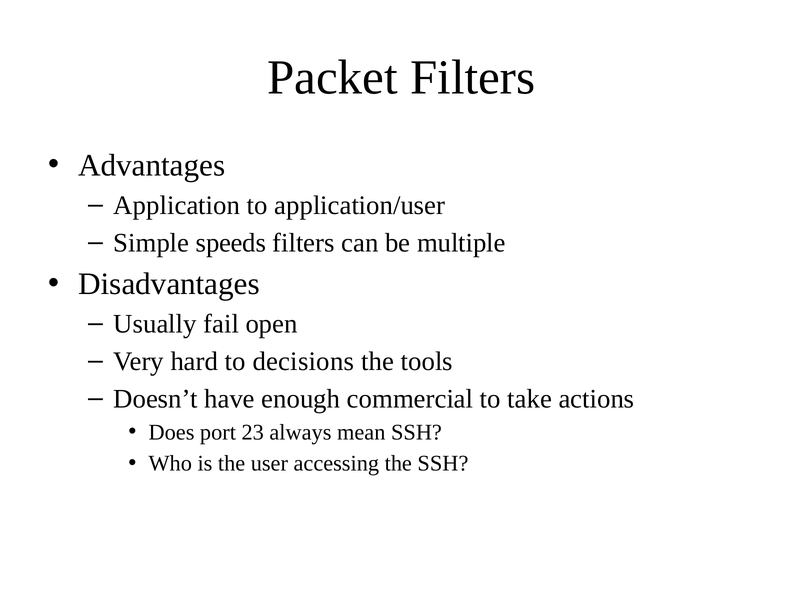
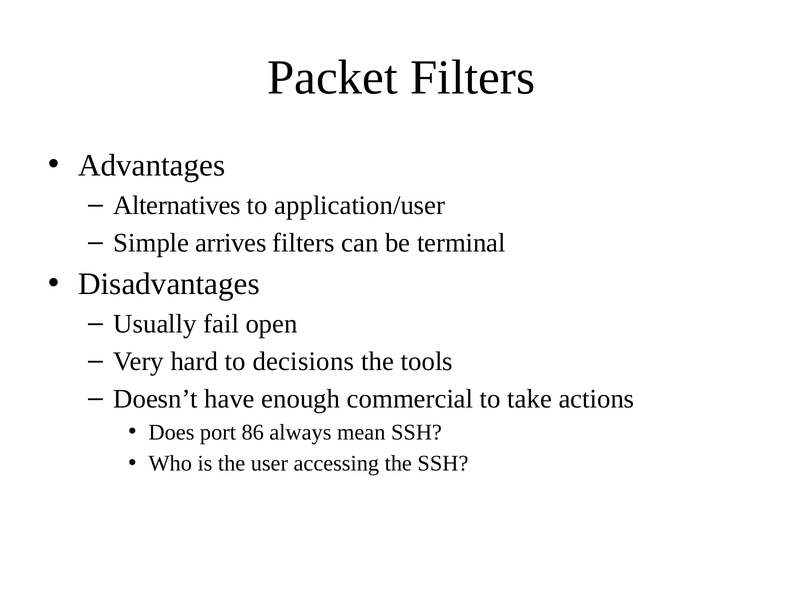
Application: Application -> Alternatives
speeds: speeds -> arrives
multiple: multiple -> terminal
23: 23 -> 86
